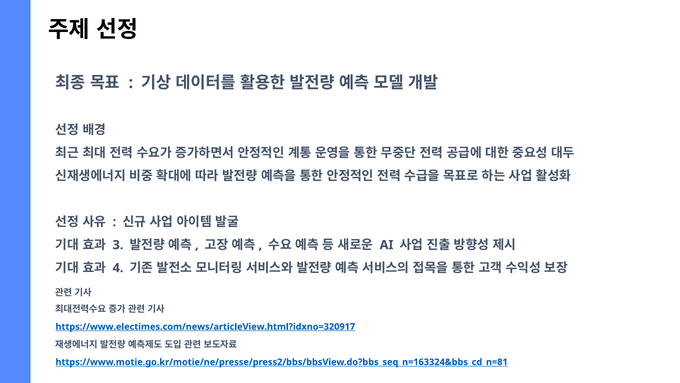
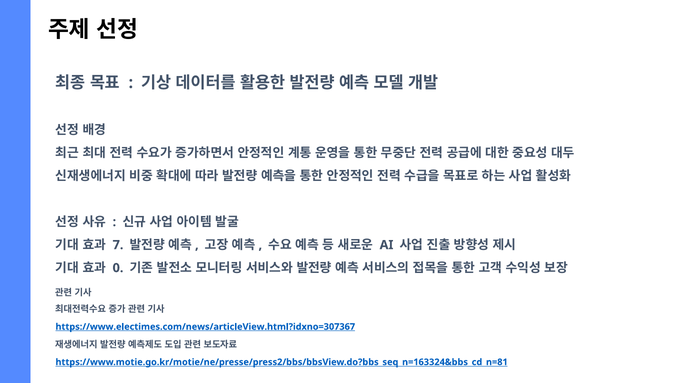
3: 3 -> 7
4: 4 -> 0
https://www.electimes.com/news/articleView.html?idxno=320917: https://www.electimes.com/news/articleView.html?idxno=320917 -> https://www.electimes.com/news/articleView.html?idxno=307367
